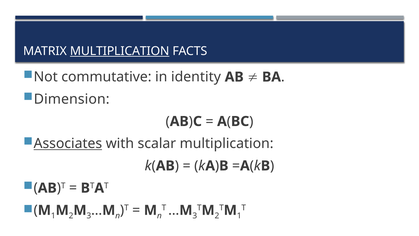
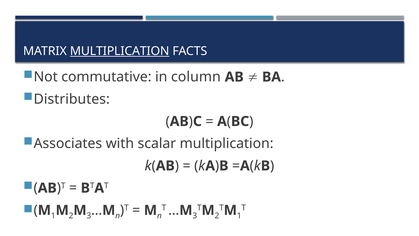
identity: identity -> column
Dimension: Dimension -> Distributes
Associates underline: present -> none
